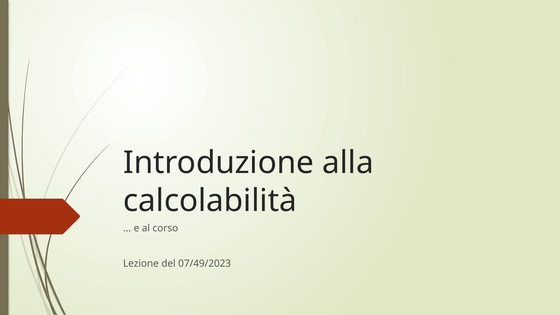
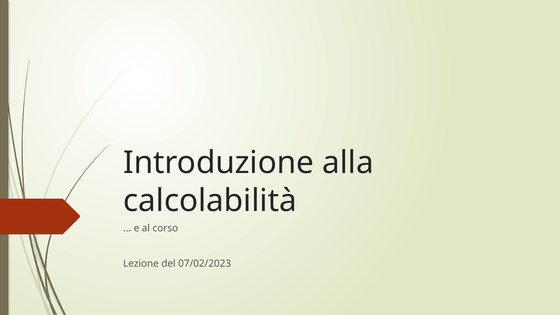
07/49/2023: 07/49/2023 -> 07/02/2023
